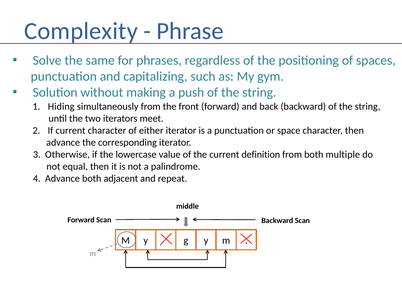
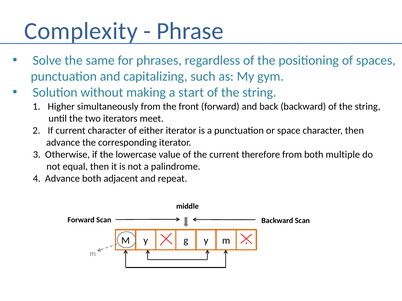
push: push -> start
Hiding: Hiding -> Higher
definition: definition -> therefore
